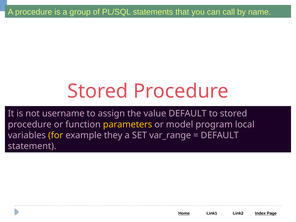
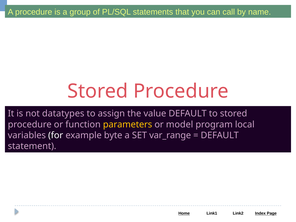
username: username -> datatypes
for colour: yellow -> white
they: they -> byte
